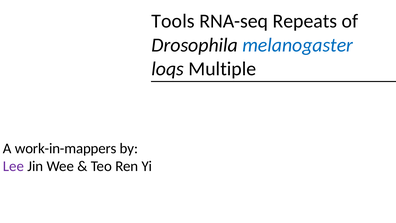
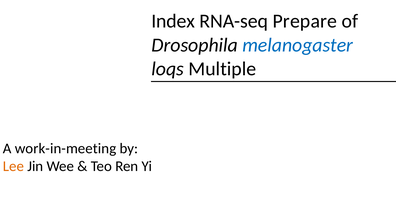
Tools: Tools -> Index
Repeats: Repeats -> Prepare
work-in-mappers: work-in-mappers -> work-in-meeting
Lee colour: purple -> orange
